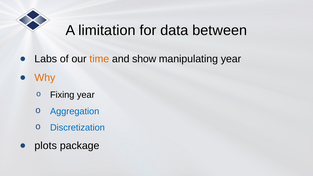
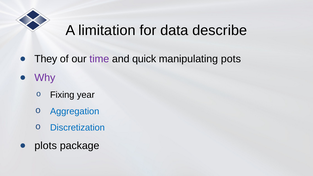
between: between -> describe
Labs: Labs -> They
time colour: orange -> purple
show: show -> quick
manipulating year: year -> pots
Why colour: orange -> purple
